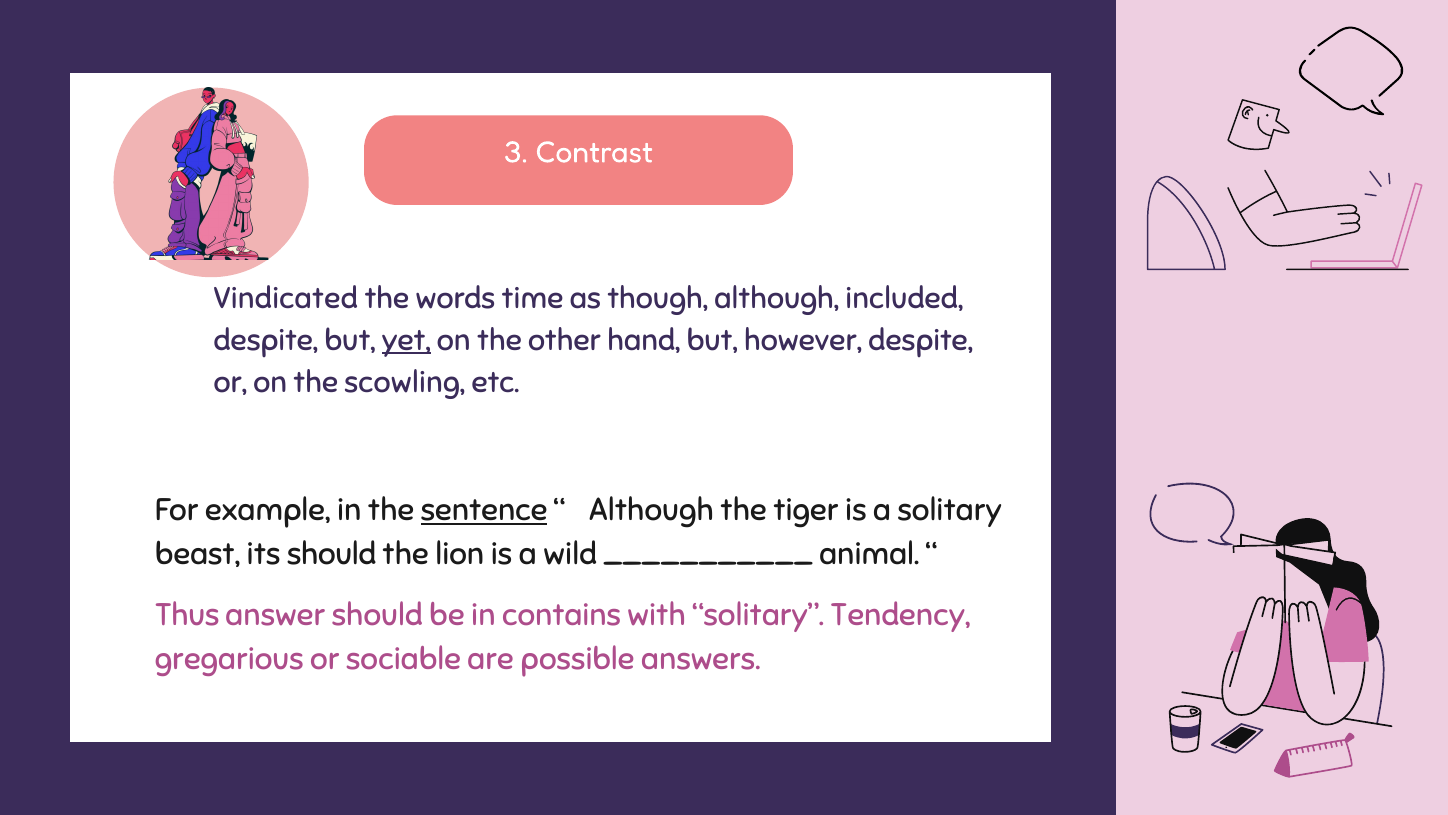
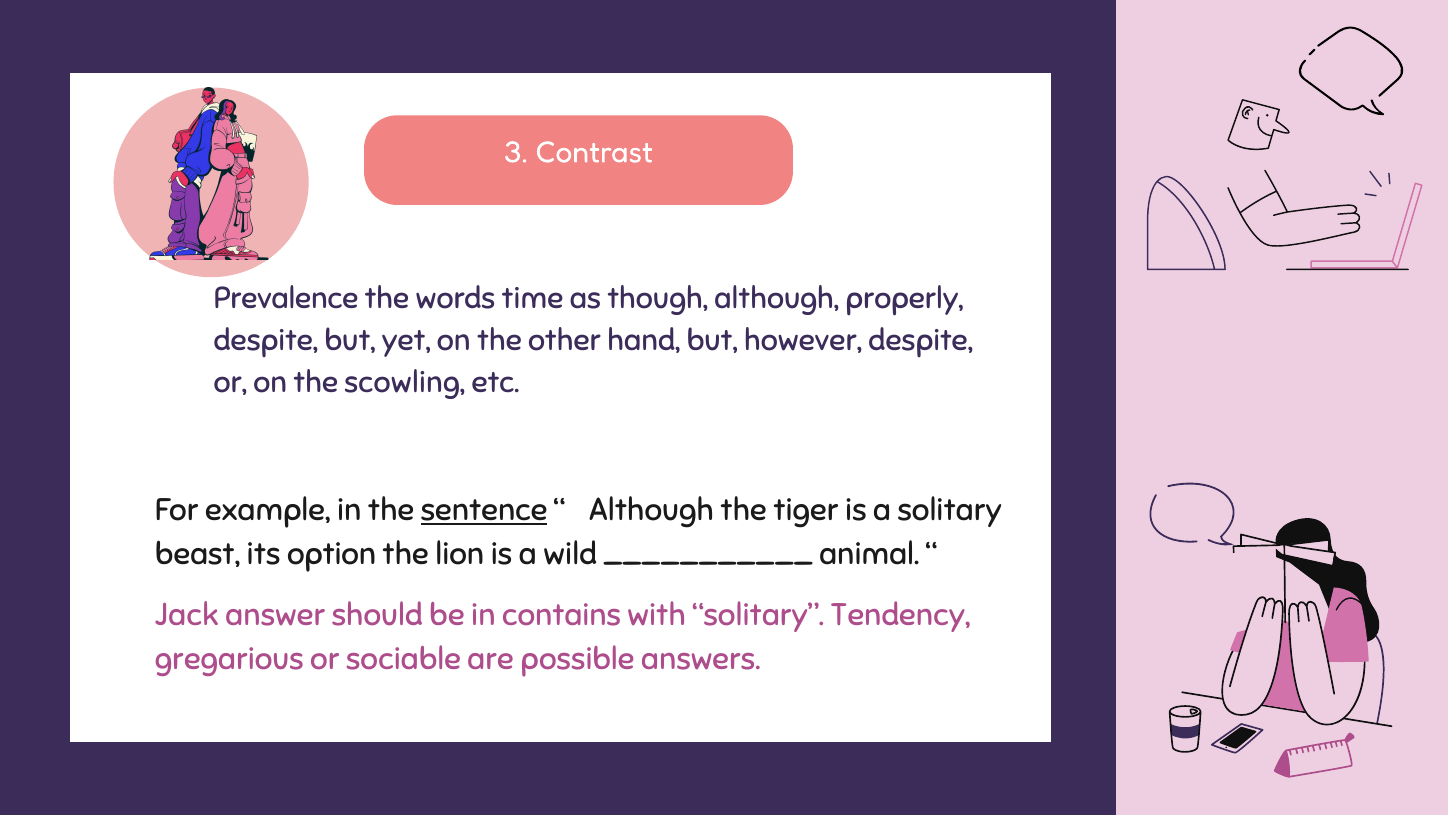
Vindicated: Vindicated -> Prevalence
included: included -> properly
yet underline: present -> none
its should: should -> option
Thus: Thus -> Jack
